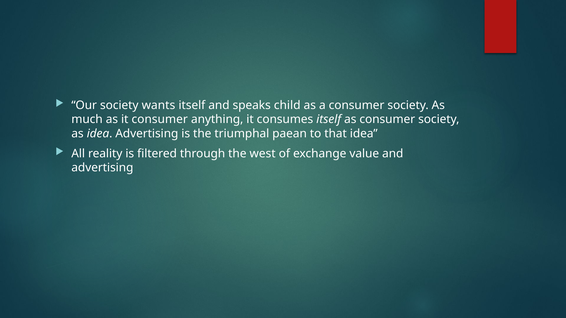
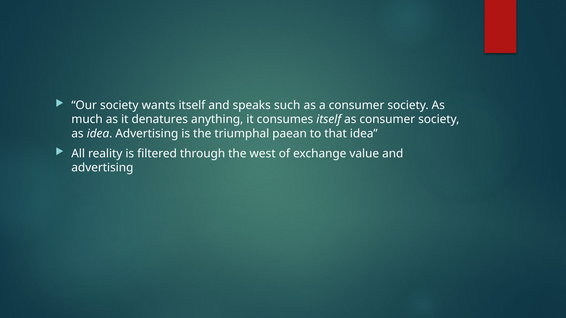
child: child -> such
it consumer: consumer -> denatures
